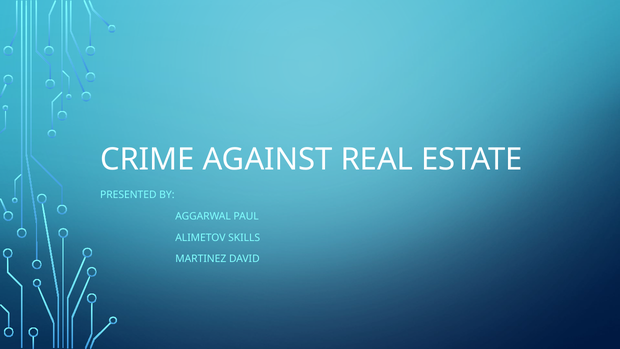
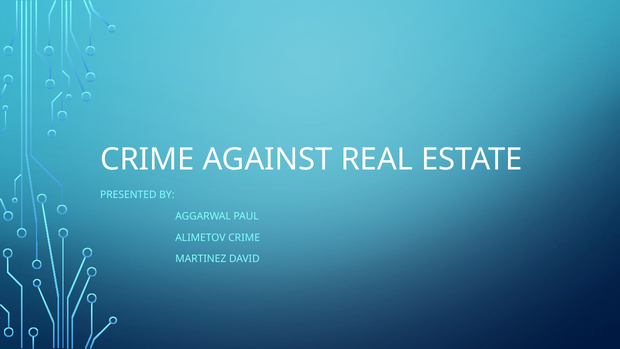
ALIMETOV SKILLS: SKILLS -> CRIME
